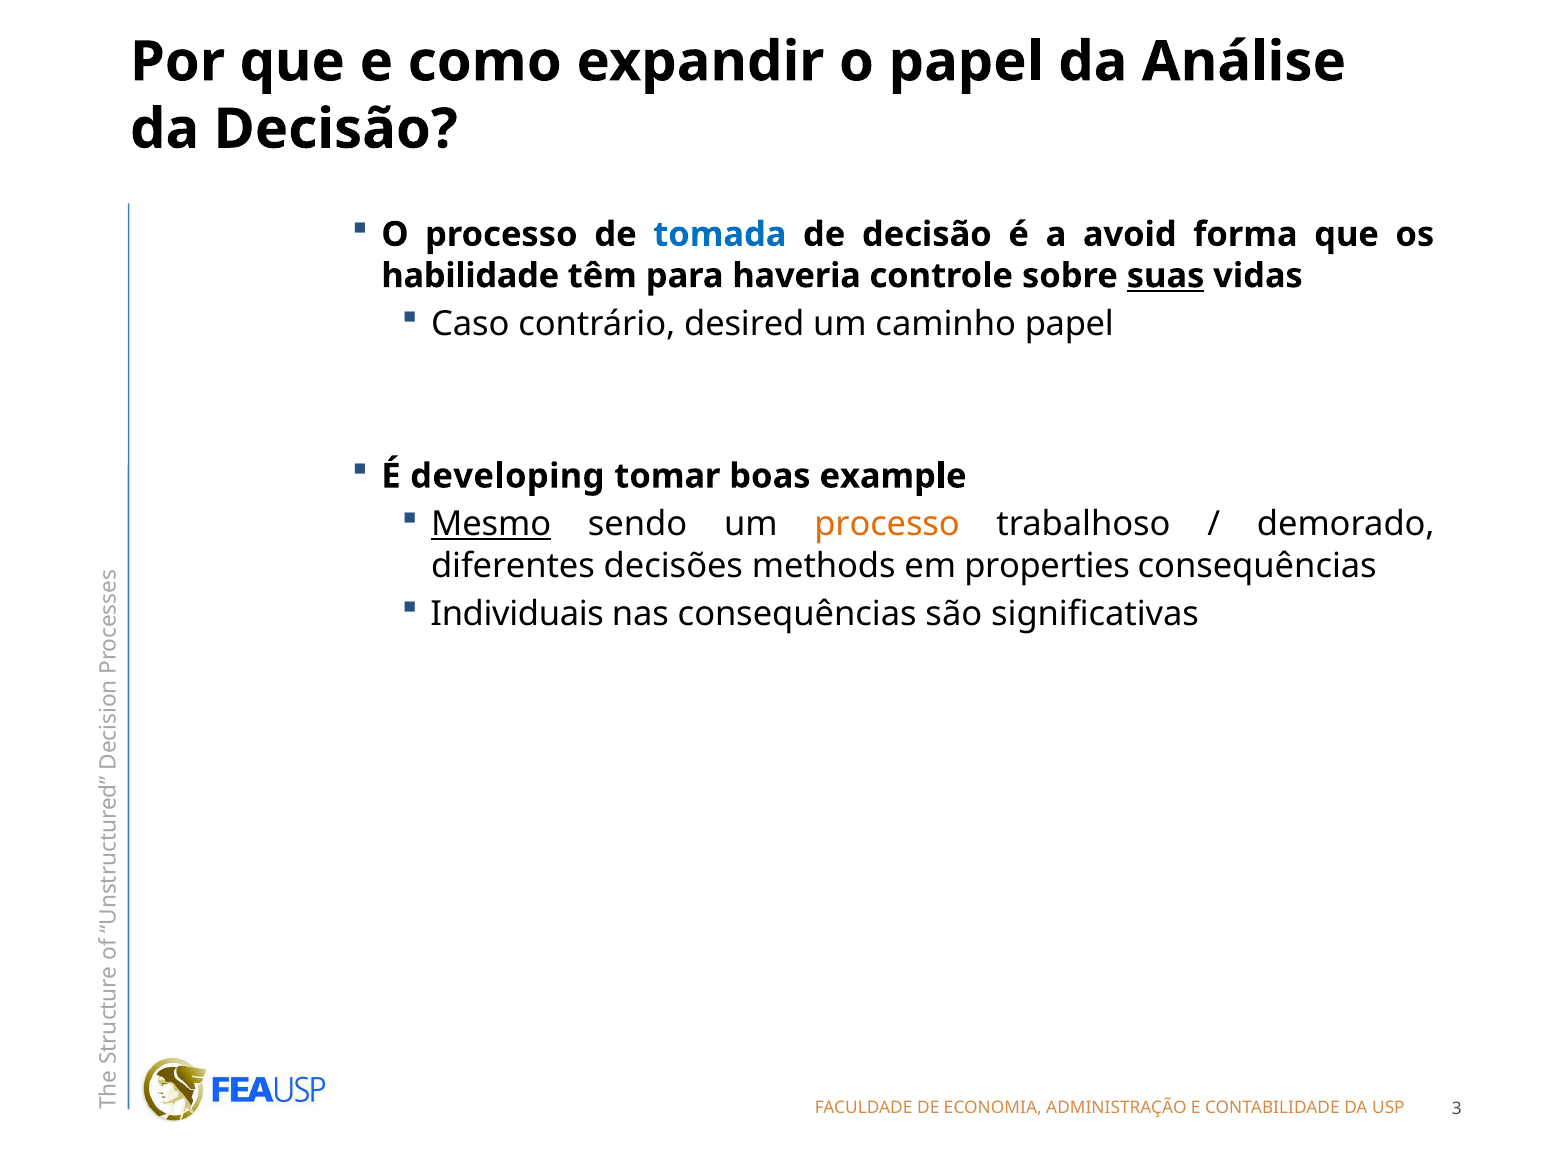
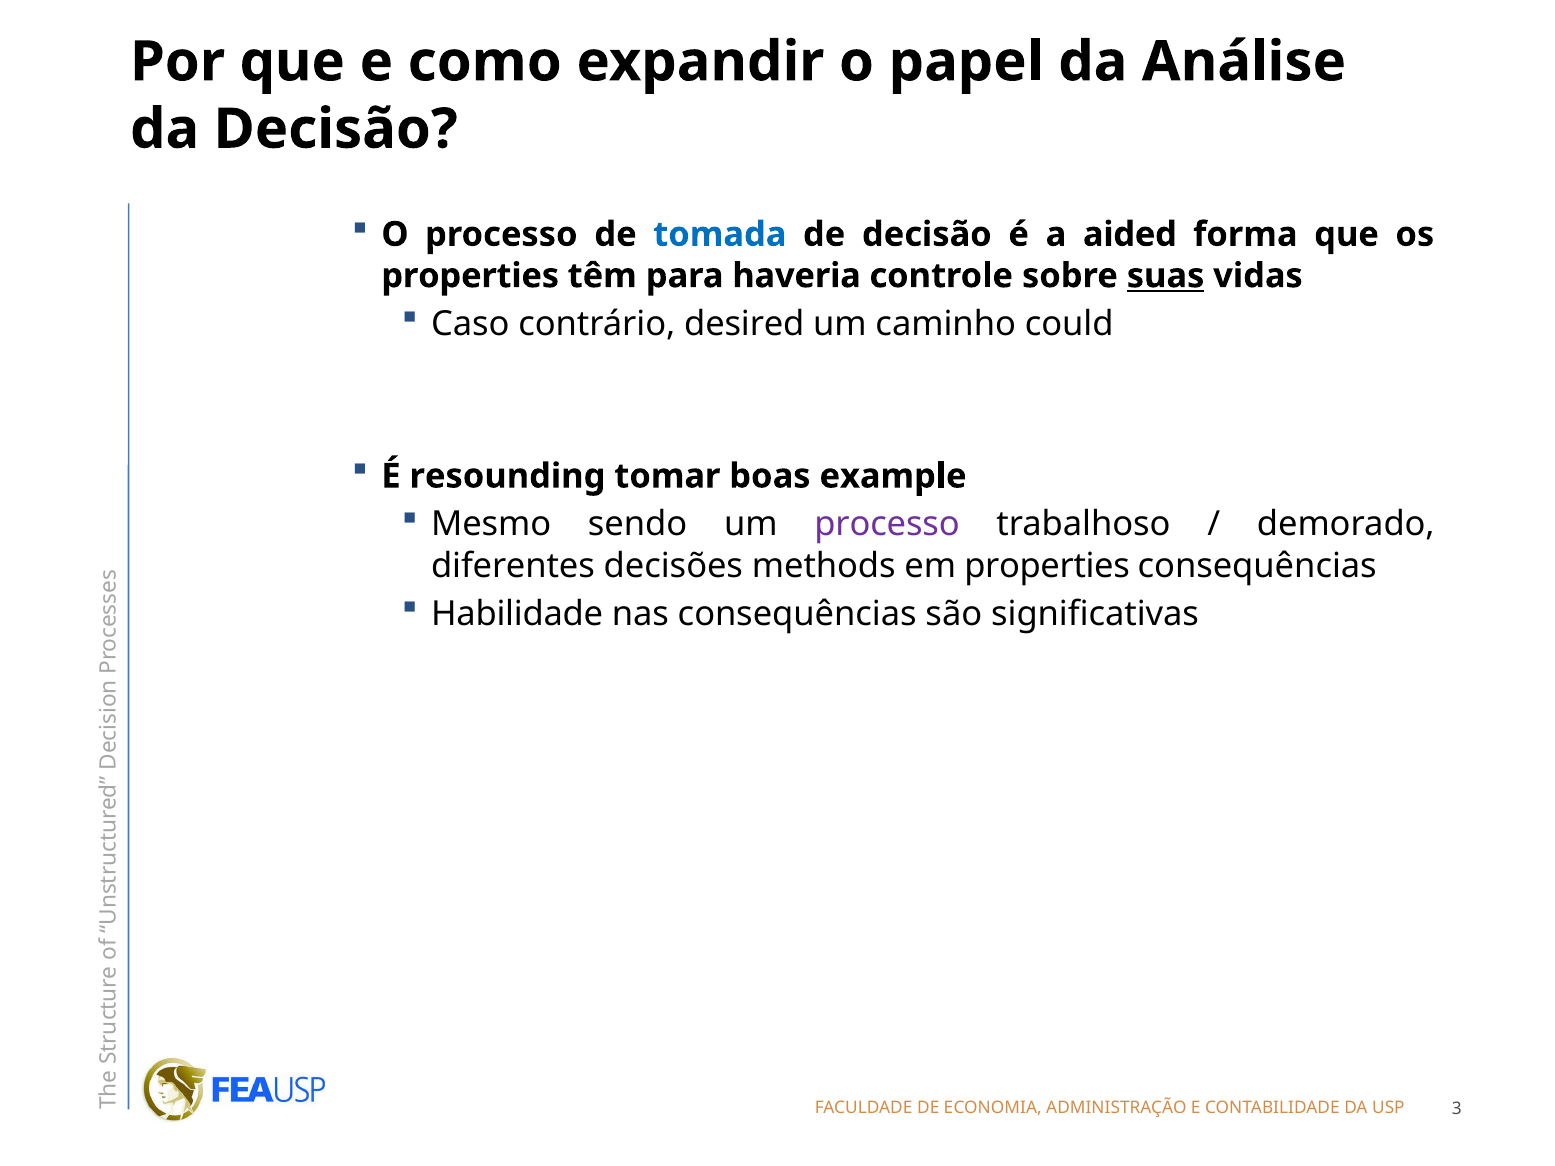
avoid: avoid -> aided
habilidade at (470, 276): habilidade -> properties
caminho papel: papel -> could
developing: developing -> resounding
Mesmo underline: present -> none
processo at (887, 525) colour: orange -> purple
Individuais: Individuais -> Habilidade
